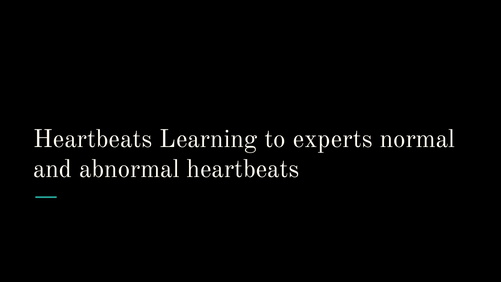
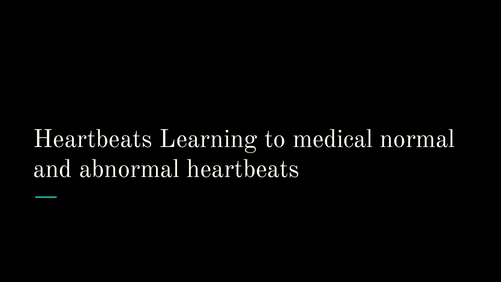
experts: experts -> medical
